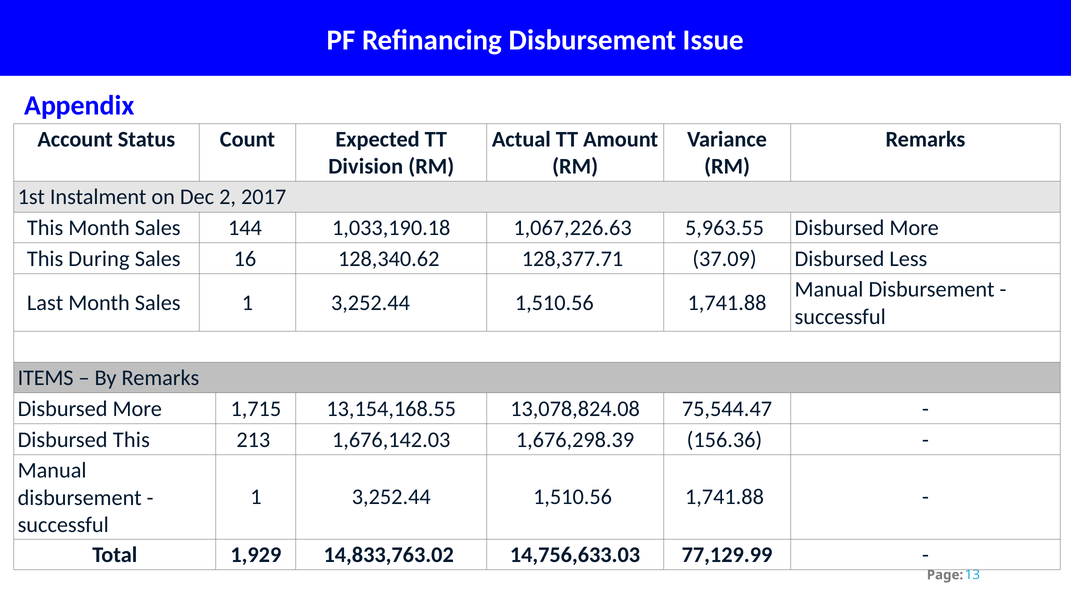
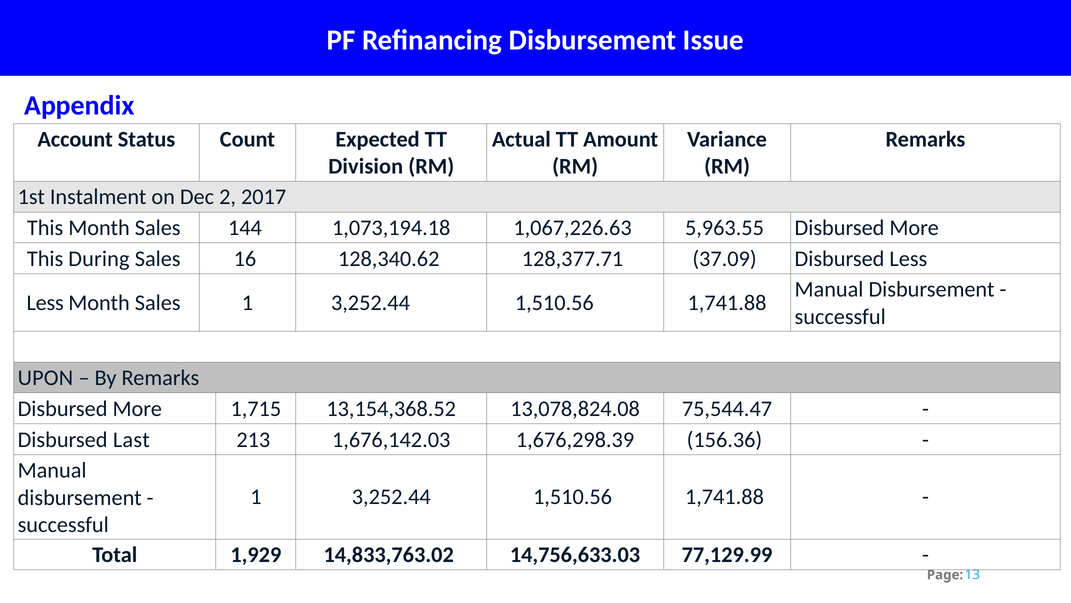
1,033,190.18: 1,033,190.18 -> 1,073,194.18
Last at (45, 303): Last -> Less
ITEMS: ITEMS -> UPON
13,154,168.55: 13,154,168.55 -> 13,154,368.52
Disbursed This: This -> Last
